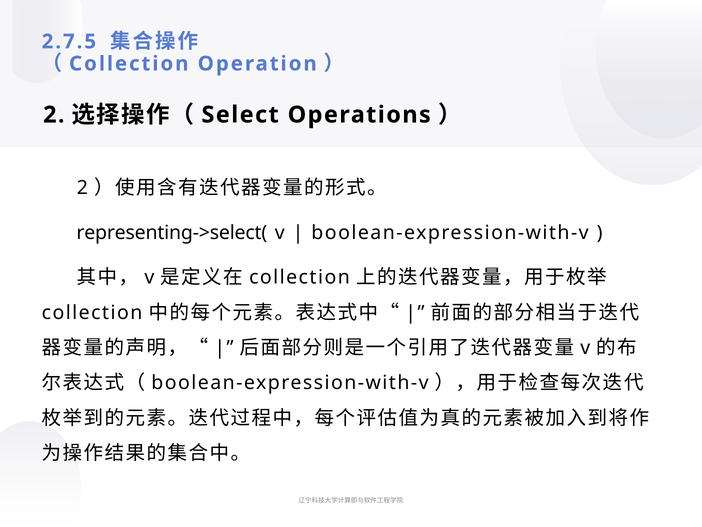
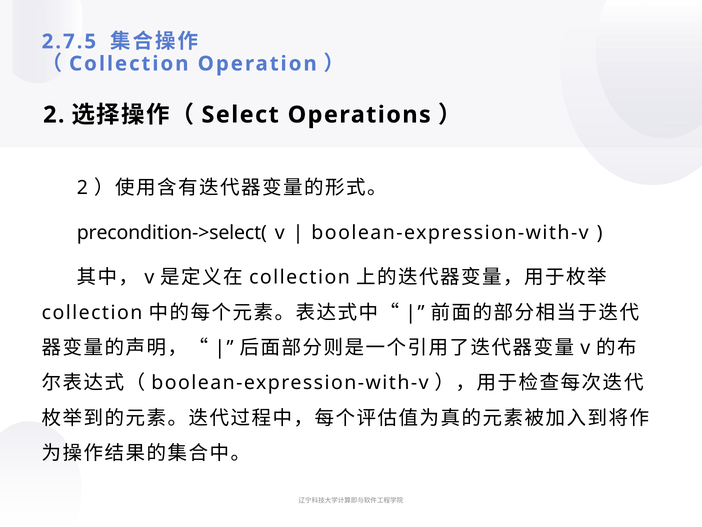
representing->select(: representing->select( -> precondition->select(
